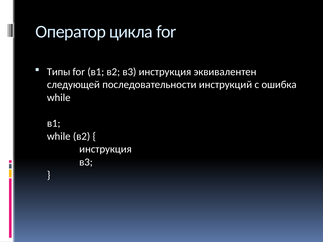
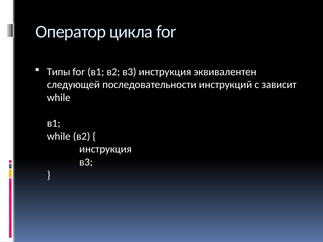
ошибка: ошибка -> зависит
